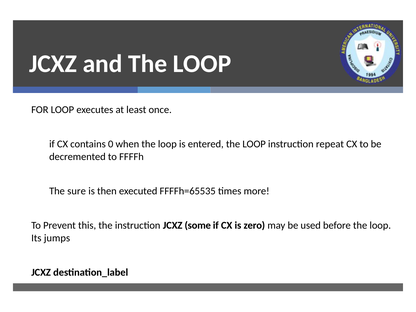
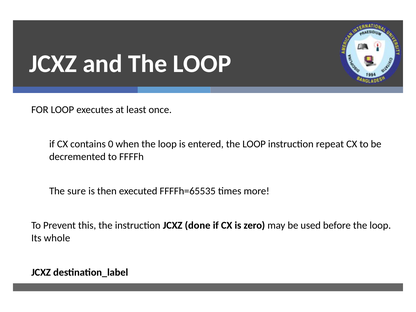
some: some -> done
jumps: jumps -> whole
